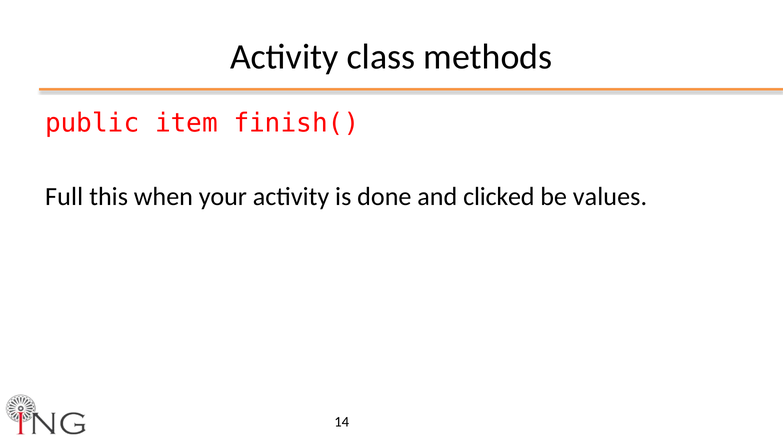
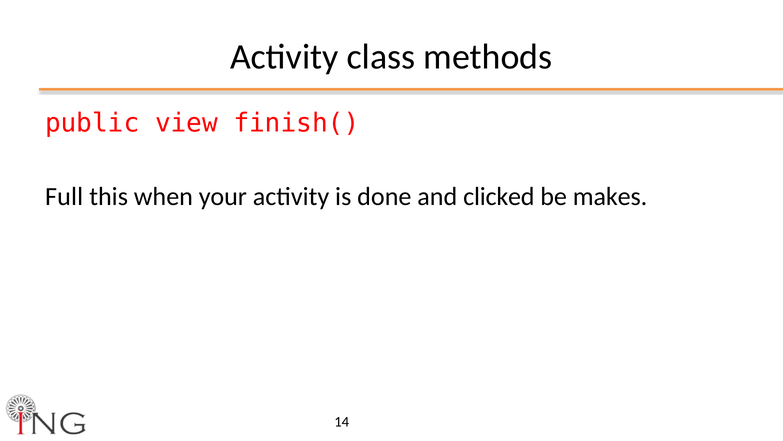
item: item -> view
values: values -> makes
